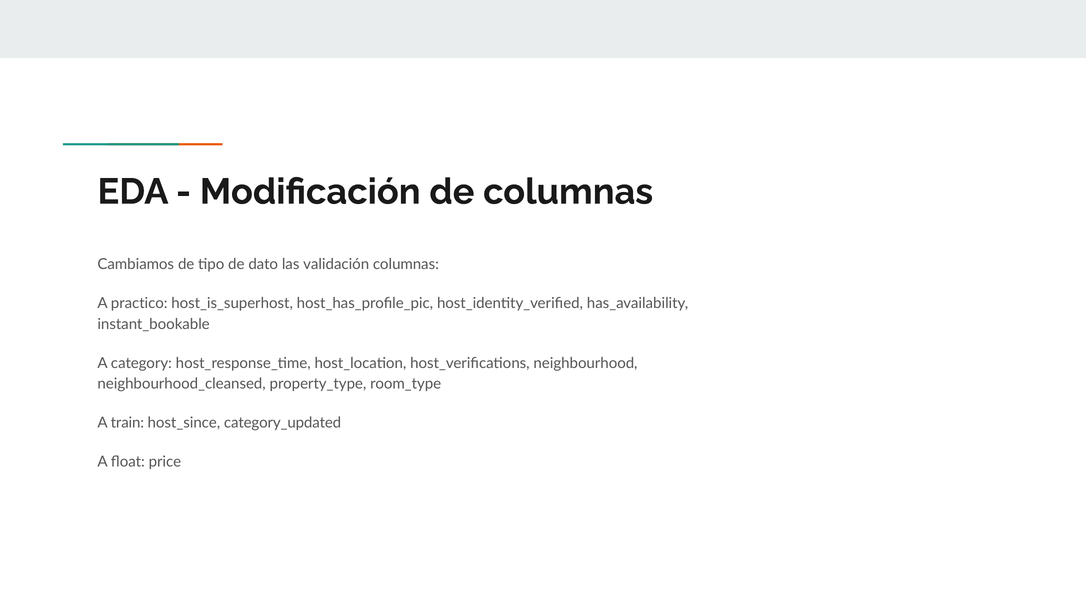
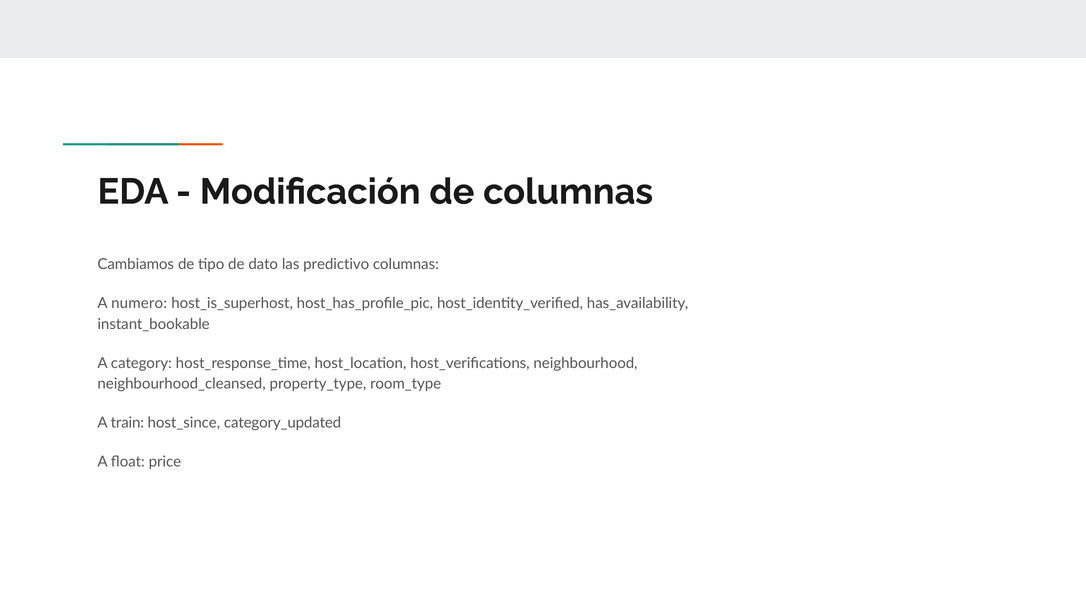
validación: validación -> predictivo
practico: practico -> numero
